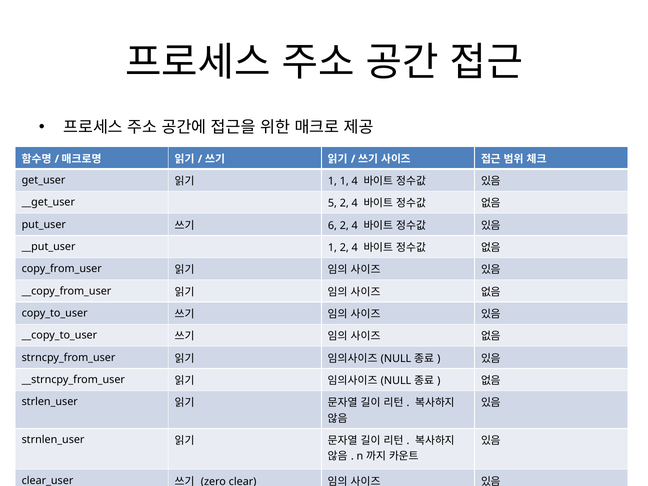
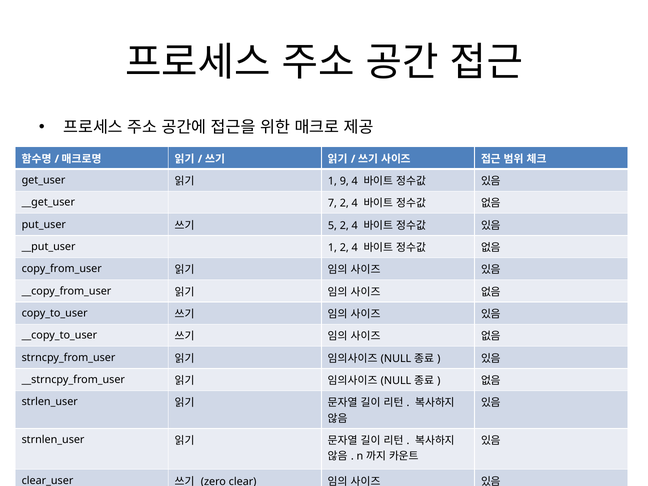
1 1: 1 -> 9
5: 5 -> 7
6: 6 -> 5
